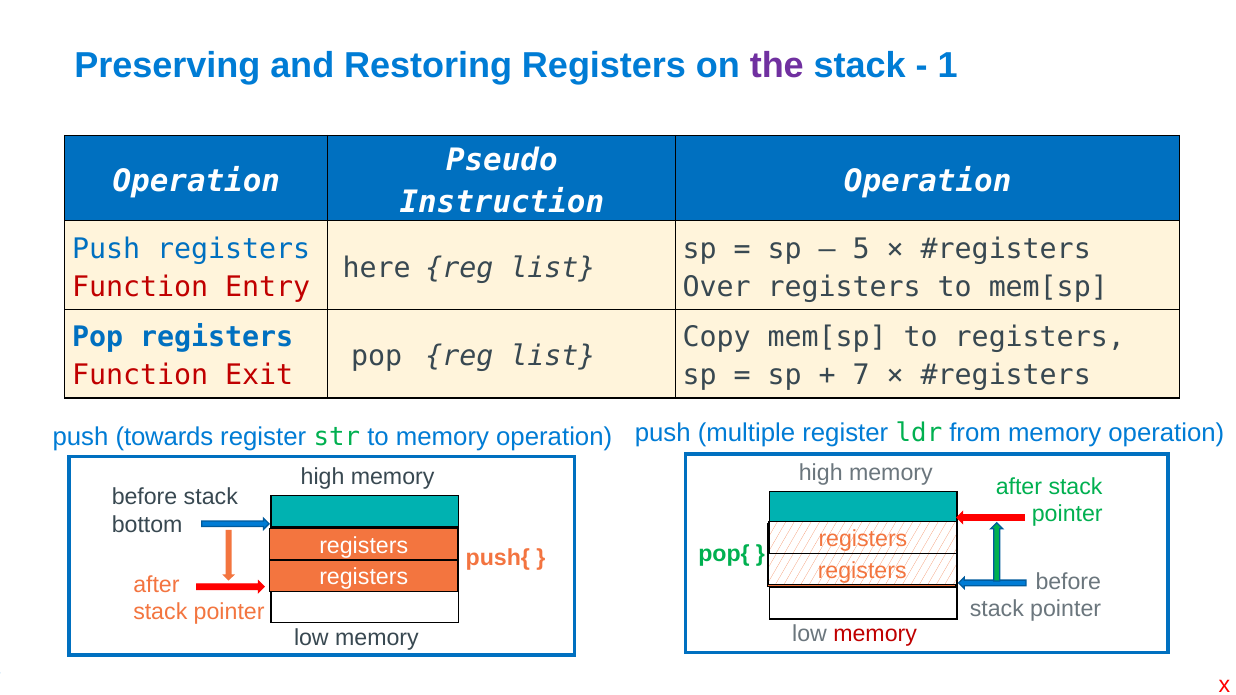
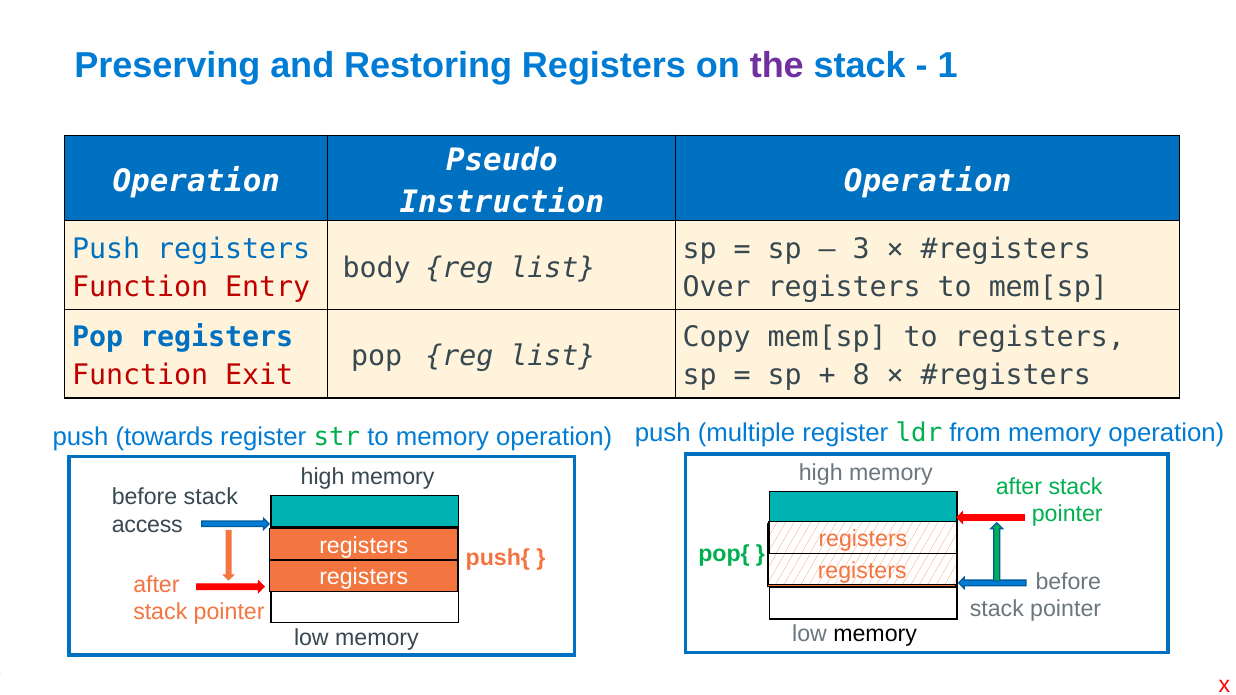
5: 5 -> 3
here: here -> body
7 at (861, 376): 7 -> 8
bottom: bottom -> access
memory at (875, 634) colour: red -> black
